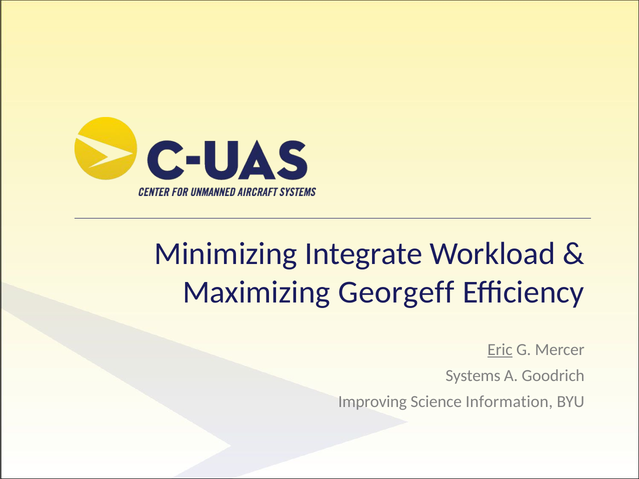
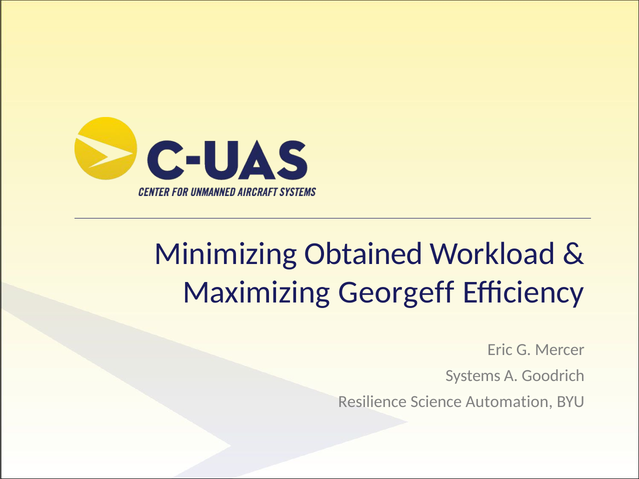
Integrate: Integrate -> Obtained
Eric underline: present -> none
Improving: Improving -> Resilience
Information: Information -> Automation
